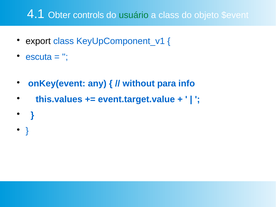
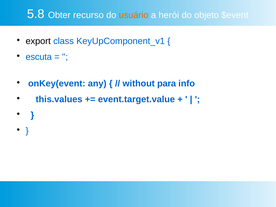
4.1: 4.1 -> 5.8
controls: controls -> recurso
usuário colour: green -> orange
a class: class -> herói
